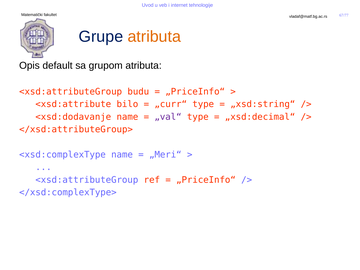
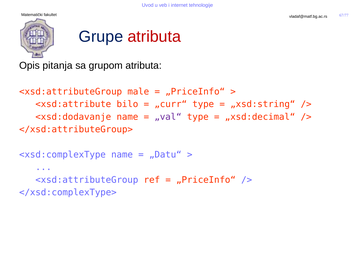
atributa at (154, 37) colour: orange -> red
default: default -> pitanja
budu: budu -> male
„Meri“: „Meri“ -> „Datu“
